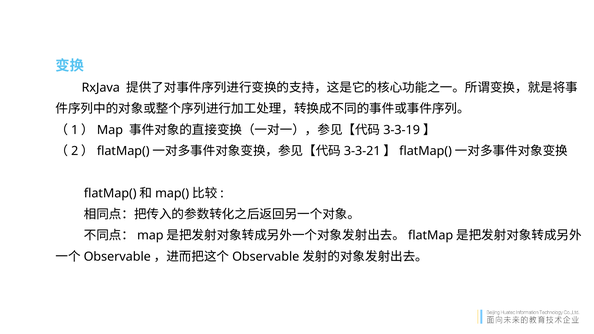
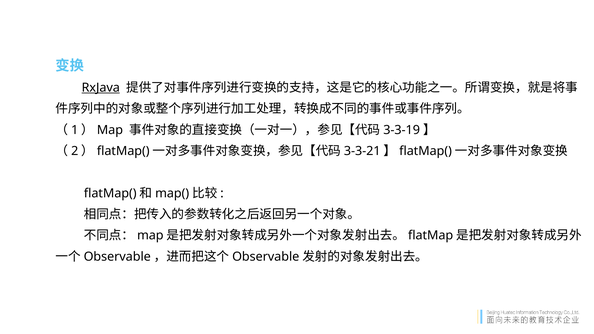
RxJava underline: none -> present
